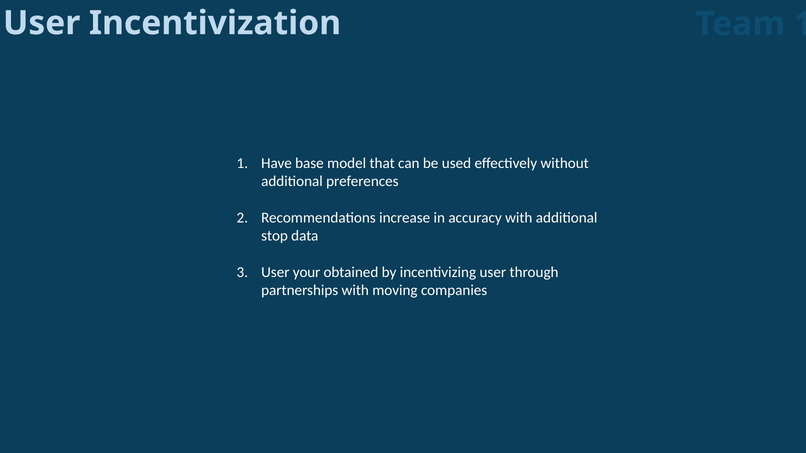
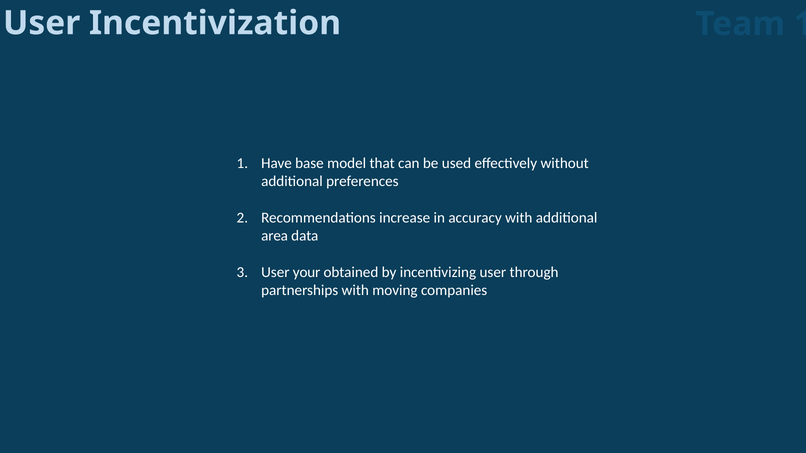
stop: stop -> area
